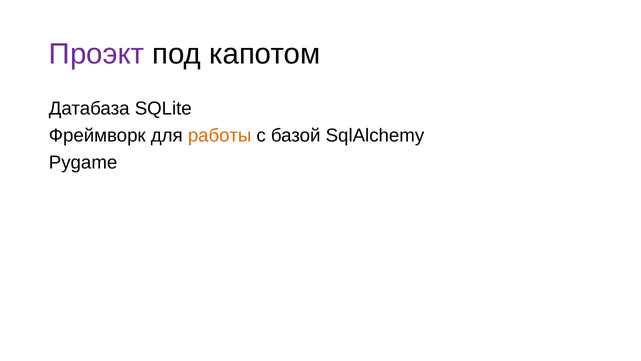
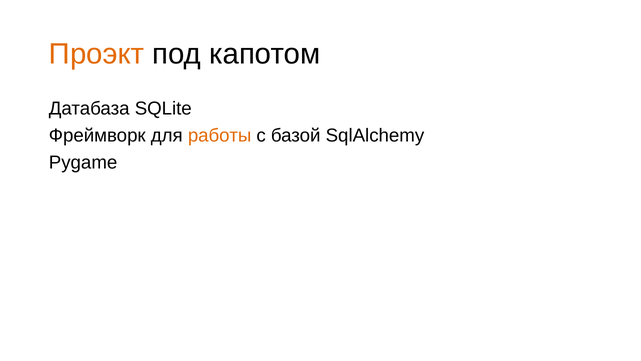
Проэкт colour: purple -> orange
